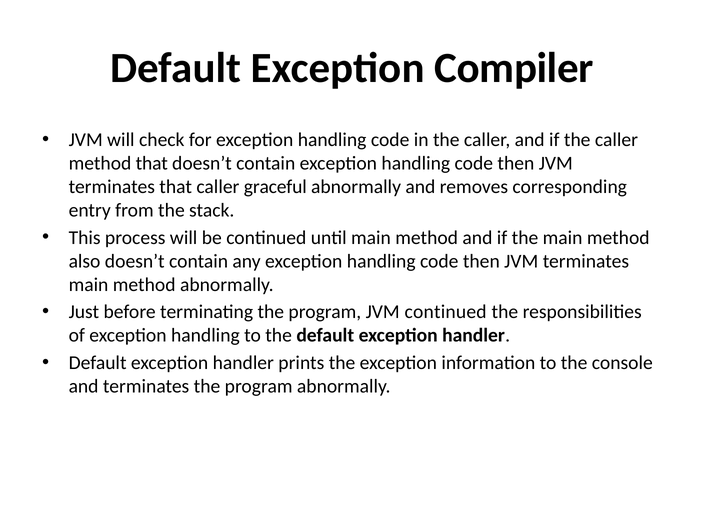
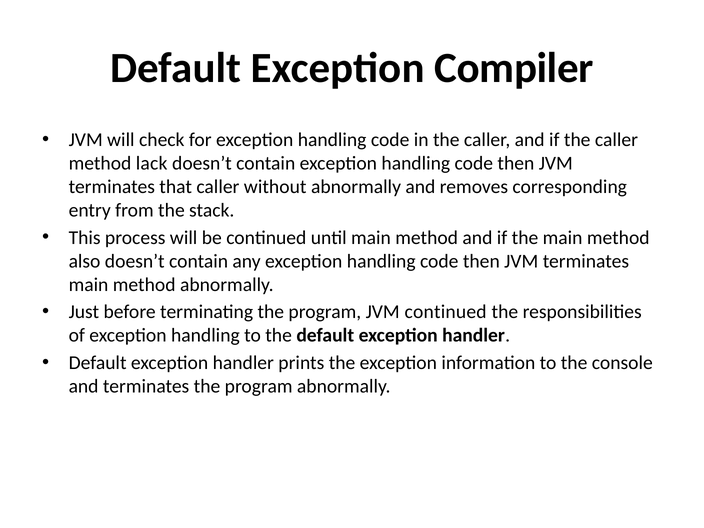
method that: that -> lack
graceful: graceful -> without
